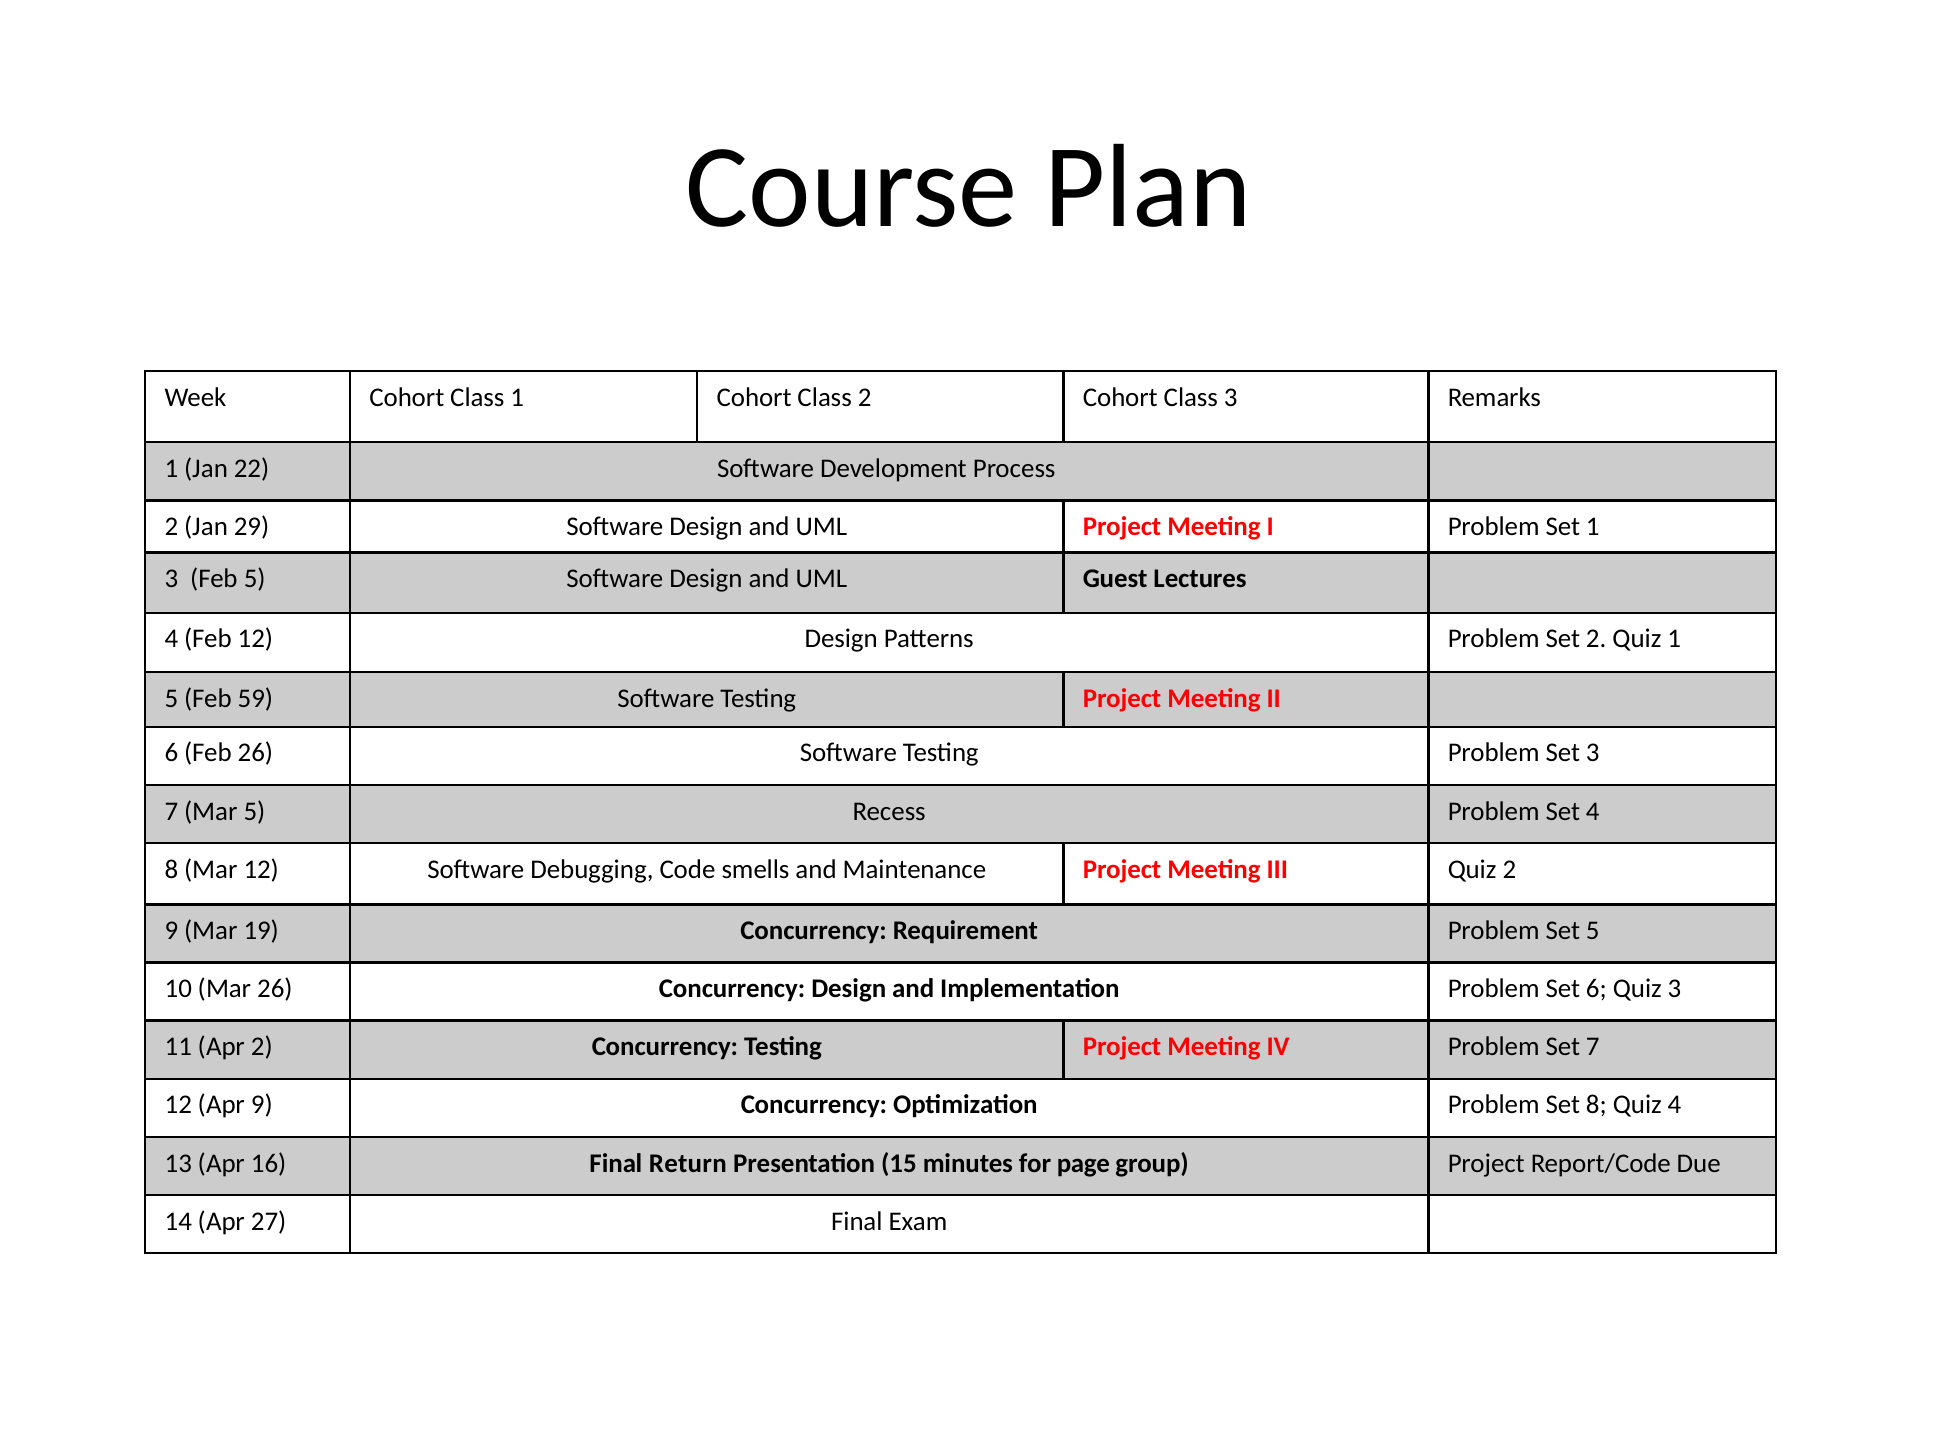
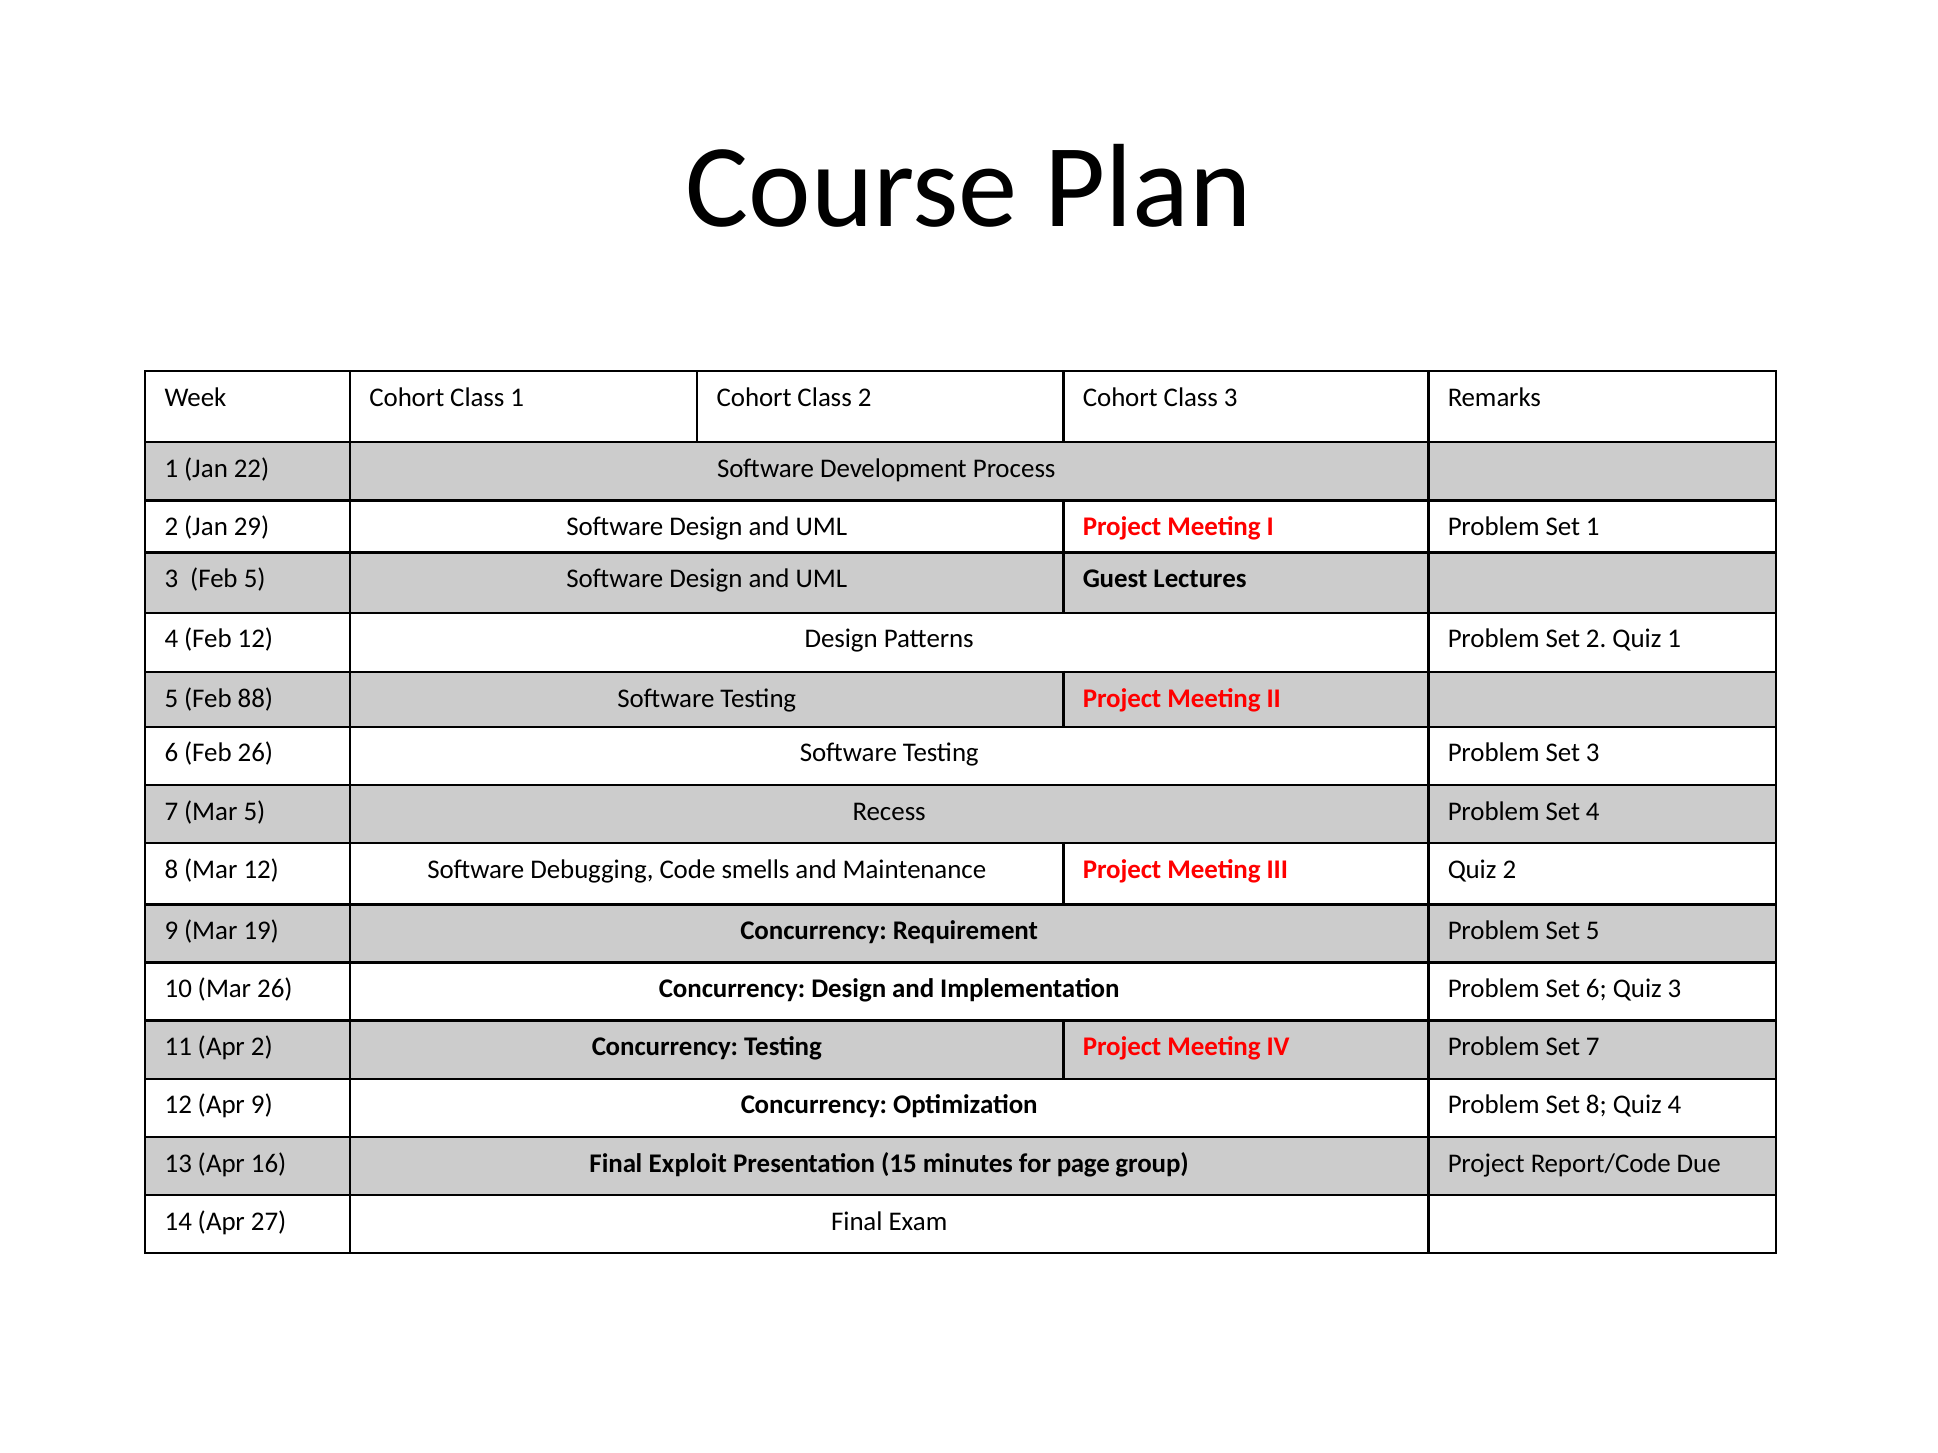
59: 59 -> 88
Return: Return -> Exploit
